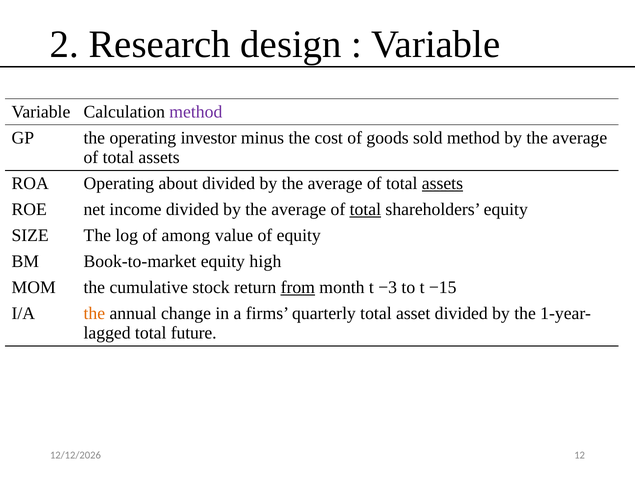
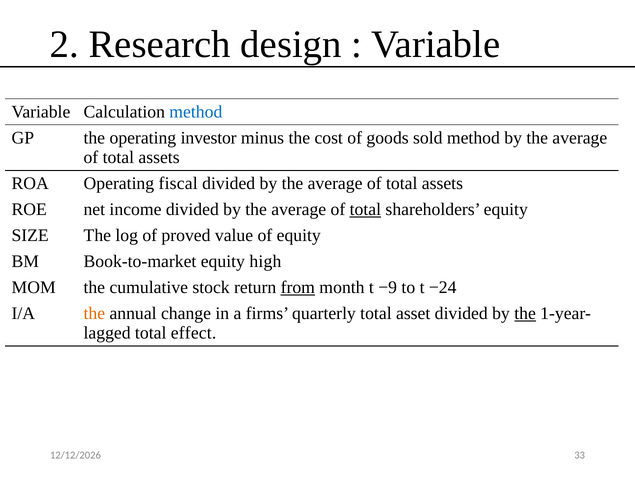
method at (196, 112) colour: purple -> blue
about: about -> fiscal
assets at (442, 183) underline: present -> none
among: among -> proved
−3: −3 -> −9
−15: −15 -> −24
the at (525, 313) underline: none -> present
future: future -> effect
12: 12 -> 33
